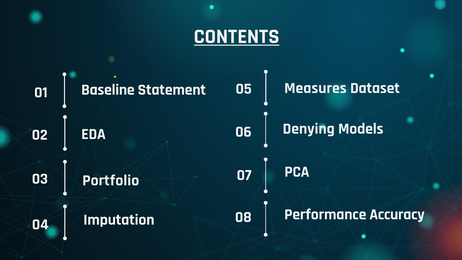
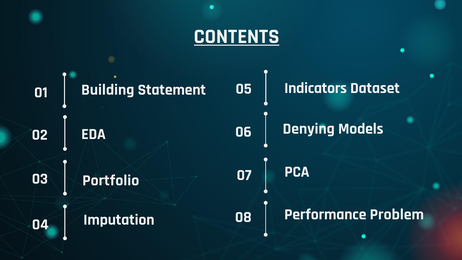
Measures: Measures -> Indicators
Baseline: Baseline -> Building
Accuracy: Accuracy -> Problem
